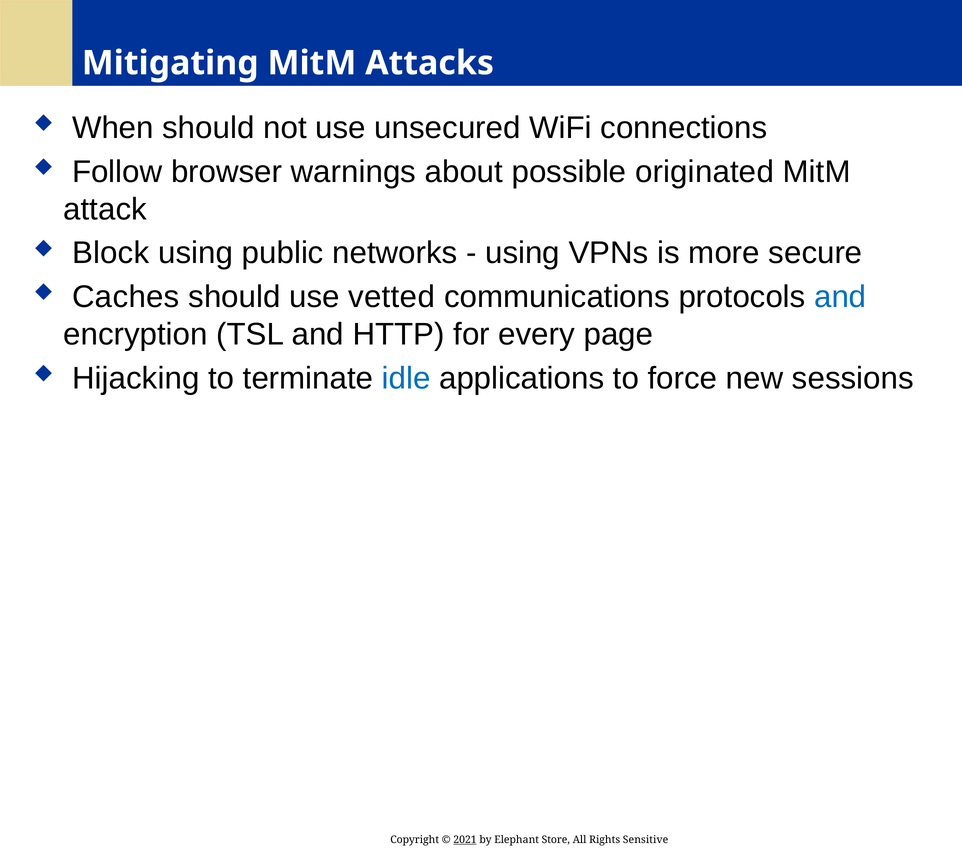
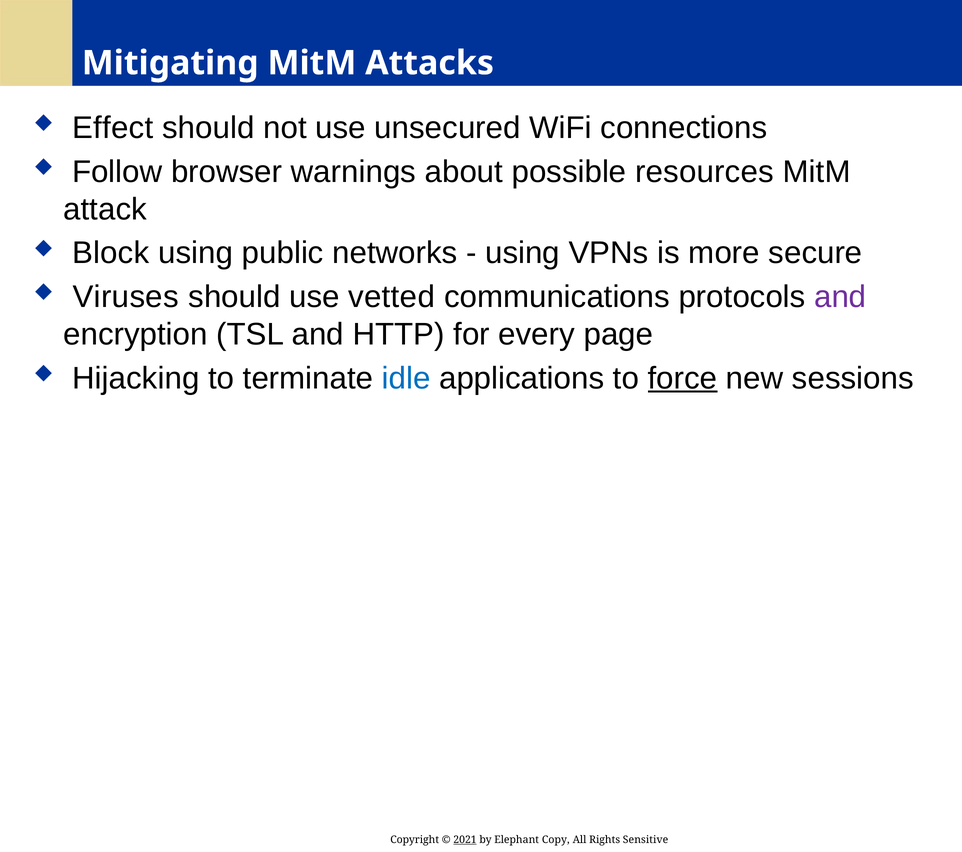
When: When -> Effect
originated: originated -> resources
Caches: Caches -> Viruses
and at (840, 297) colour: blue -> purple
force underline: none -> present
Store: Store -> Copy
